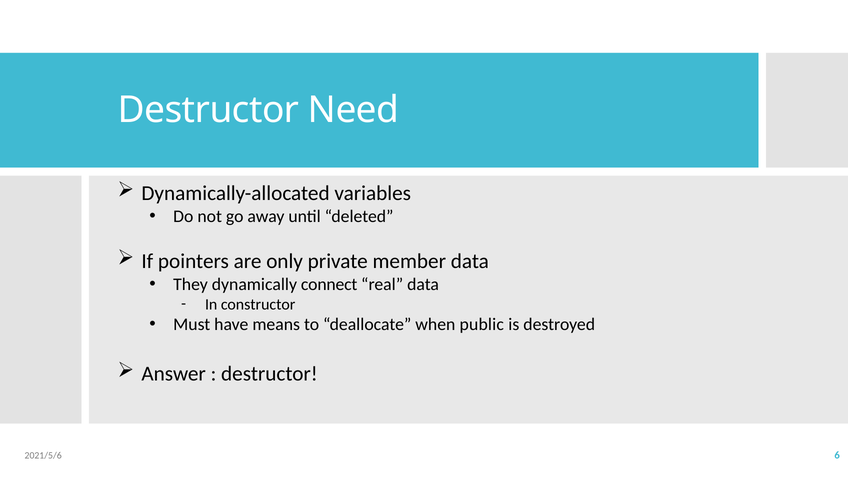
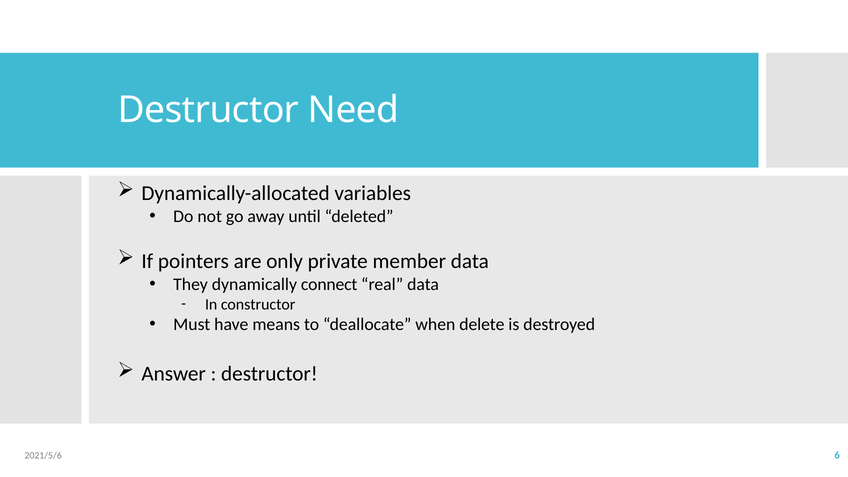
public: public -> delete
